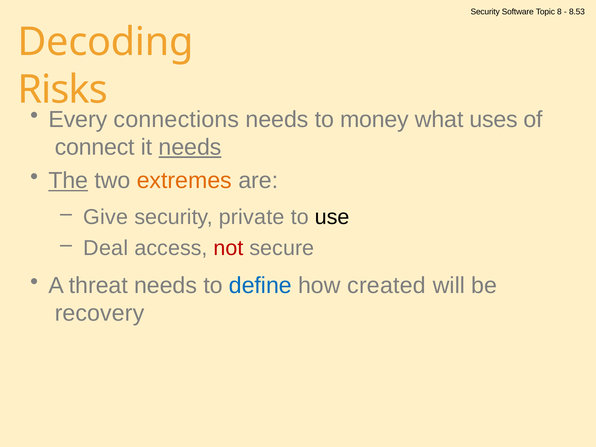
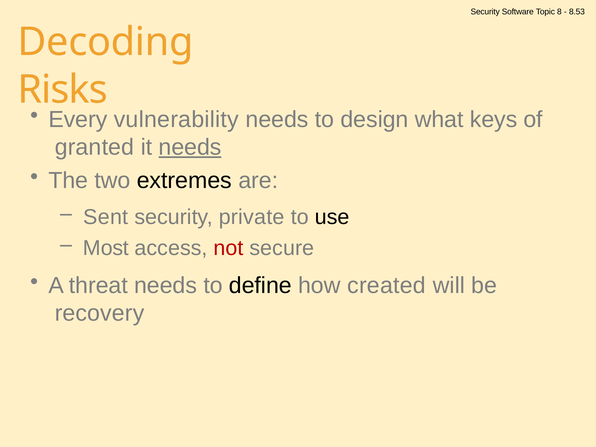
connections: connections -> vulnerability
money: money -> design
uses: uses -> keys
connect: connect -> granted
The underline: present -> none
extremes colour: orange -> black
Give: Give -> Sent
Deal: Deal -> Most
define colour: blue -> black
